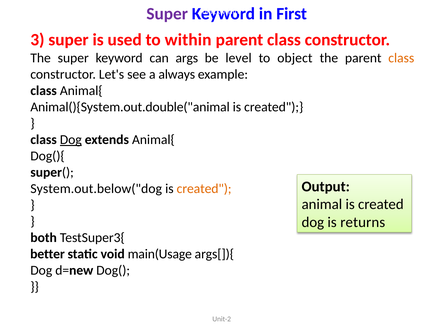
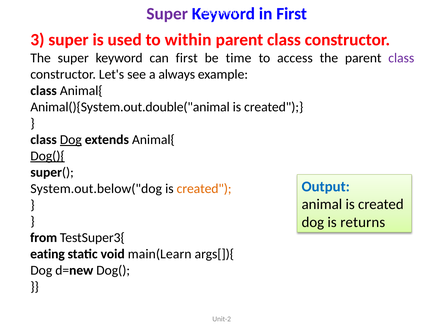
can args: args -> first
level: level -> time
object: object -> access
class at (401, 58) colour: orange -> purple
Dog(){ underline: none -> present
Output colour: black -> blue
both: both -> from
better: better -> eating
main(Usage: main(Usage -> main(Learn
